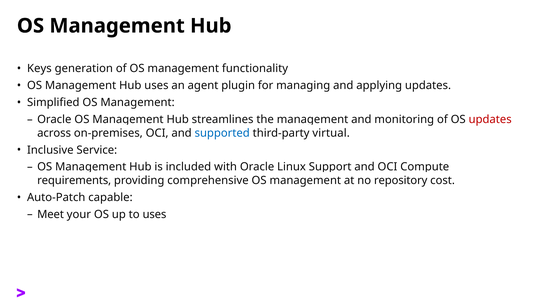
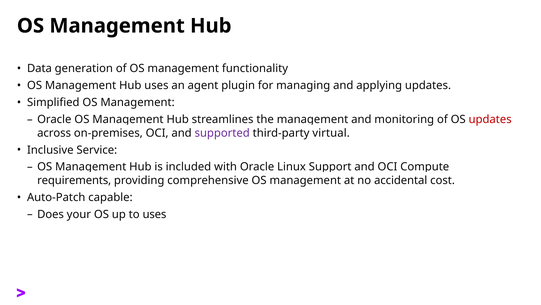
Keys: Keys -> Data
supported colour: blue -> purple
repository: repository -> accidental
Meet: Meet -> Does
